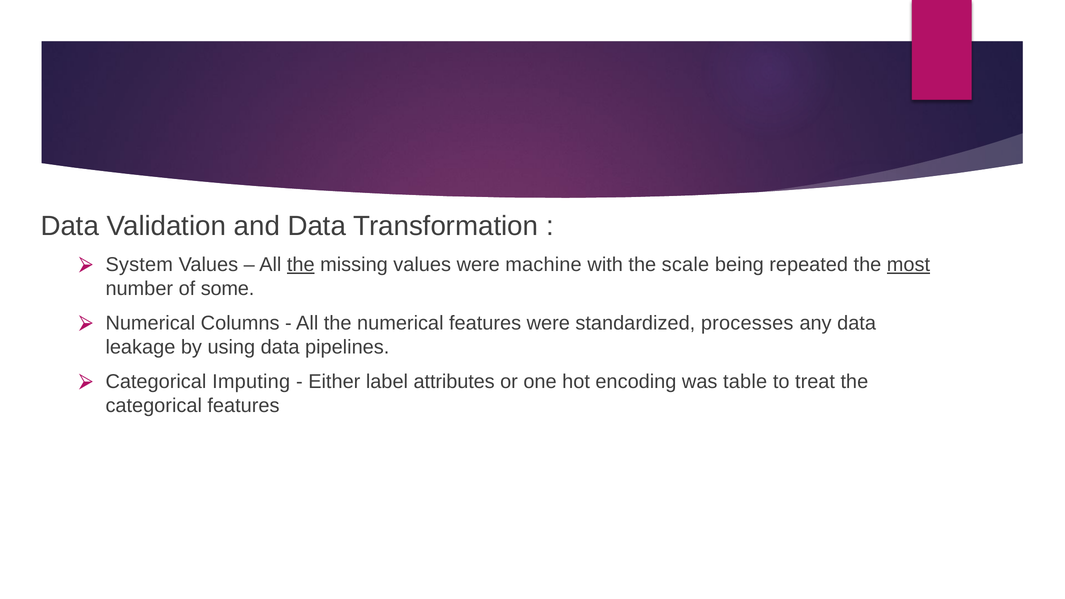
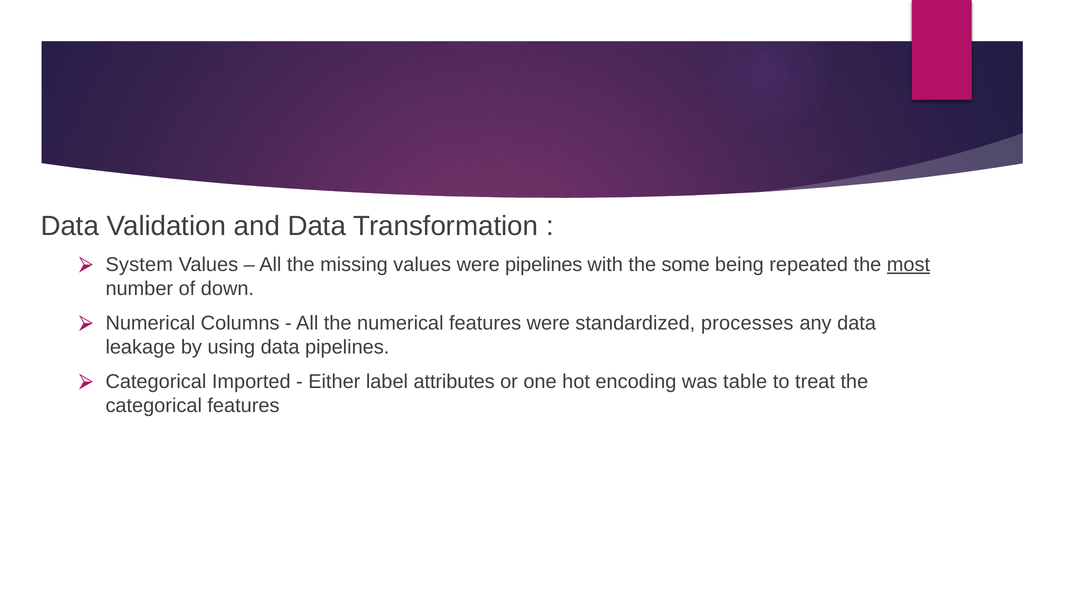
the at (301, 265) underline: present -> none
were machine: machine -> pipelines
scale: scale -> some
some: some -> down
Imputing: Imputing -> Imported
